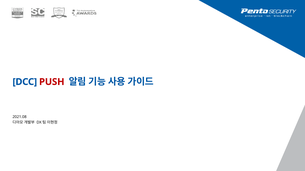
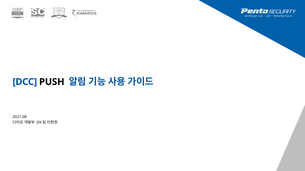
PUSH colour: red -> black
